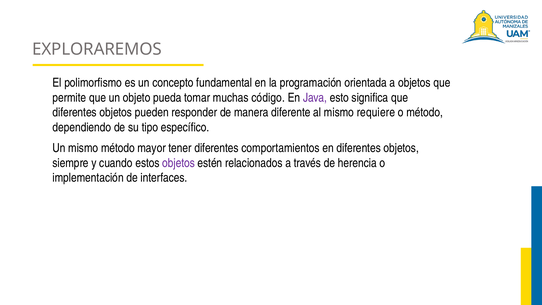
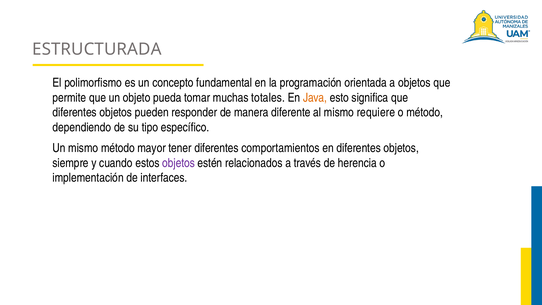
EXPLORAREMOS: EXPLORAREMOS -> ESTRUCTURADA
código: código -> totales
Java colour: purple -> orange
